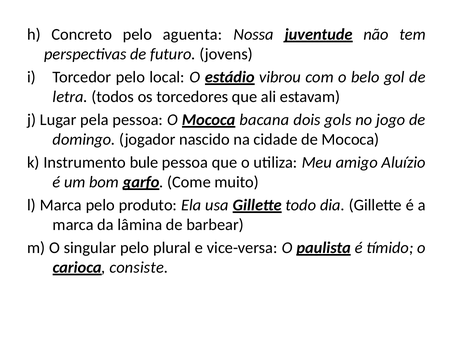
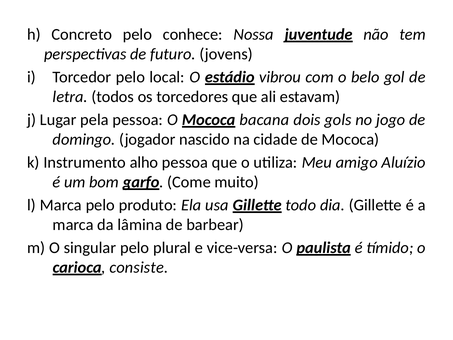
aguenta: aguenta -> conhece
bule: bule -> alho
